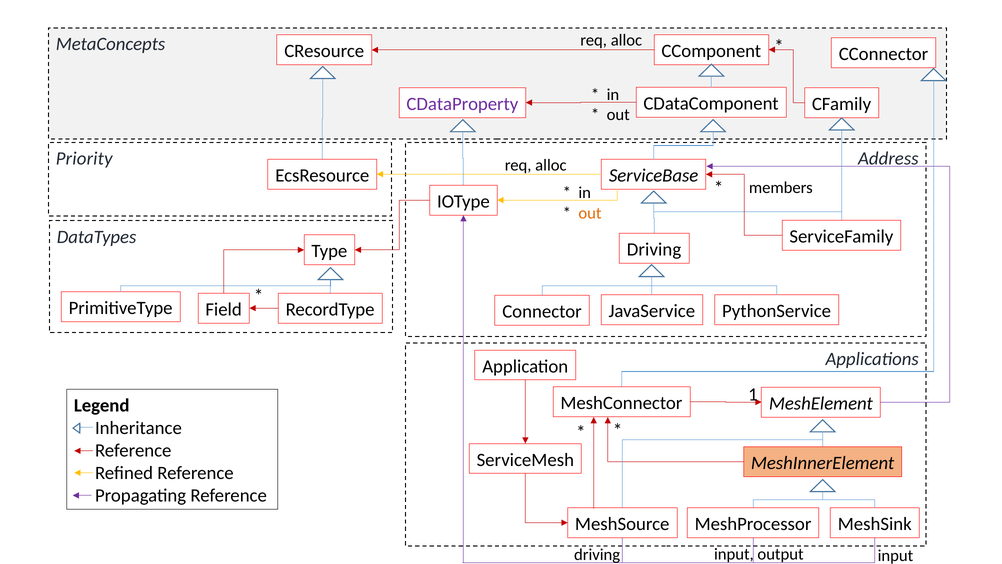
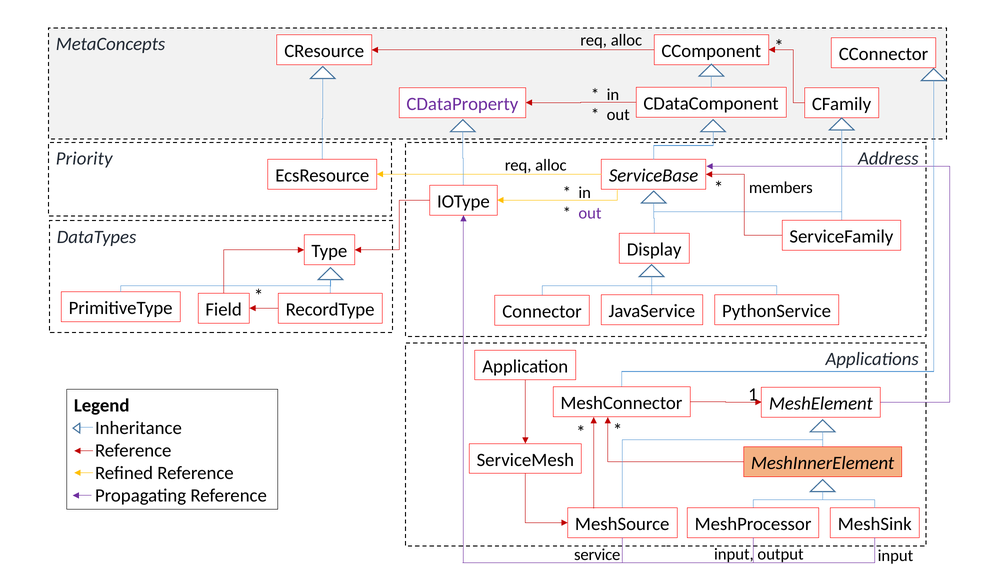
out at (590, 213) colour: orange -> purple
Driving at (654, 249): Driving -> Display
driving at (597, 554): driving -> service
